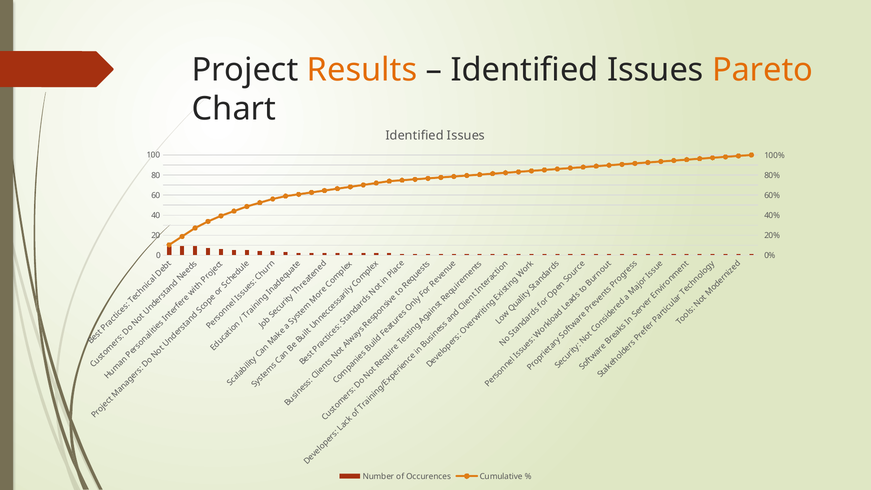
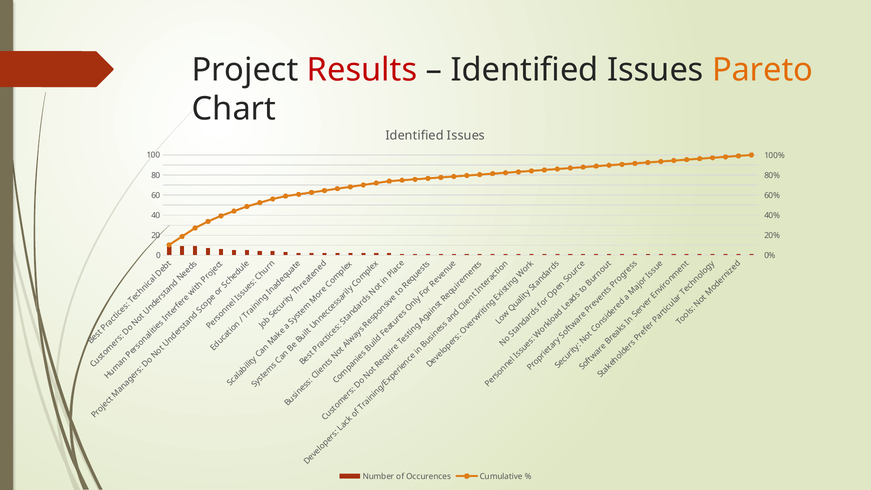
Results colour: orange -> red
